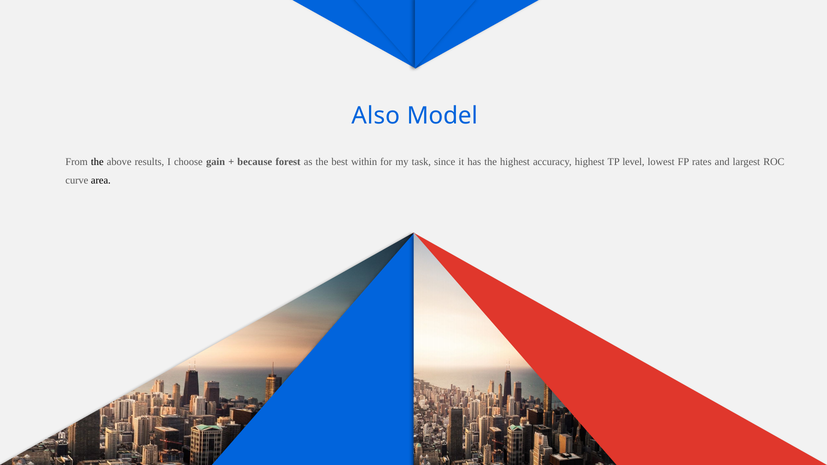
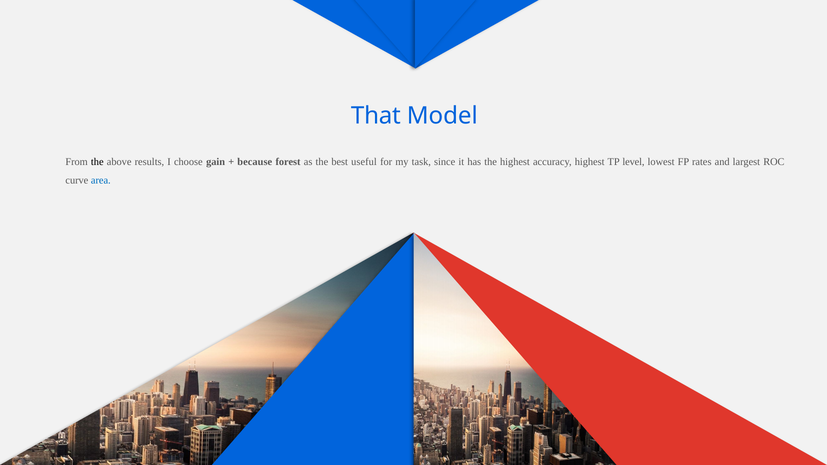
Also: Also -> That
within: within -> useful
area colour: black -> blue
